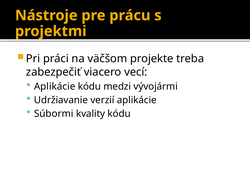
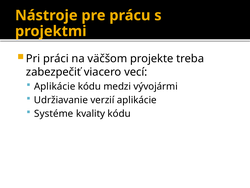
Súbormi: Súbormi -> Systéme
